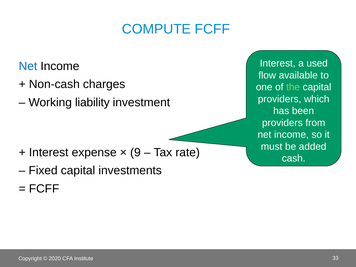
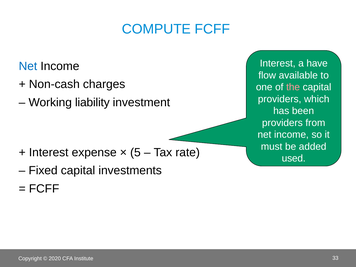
used: used -> have
the colour: light green -> pink
9: 9 -> 5
cash: cash -> used
